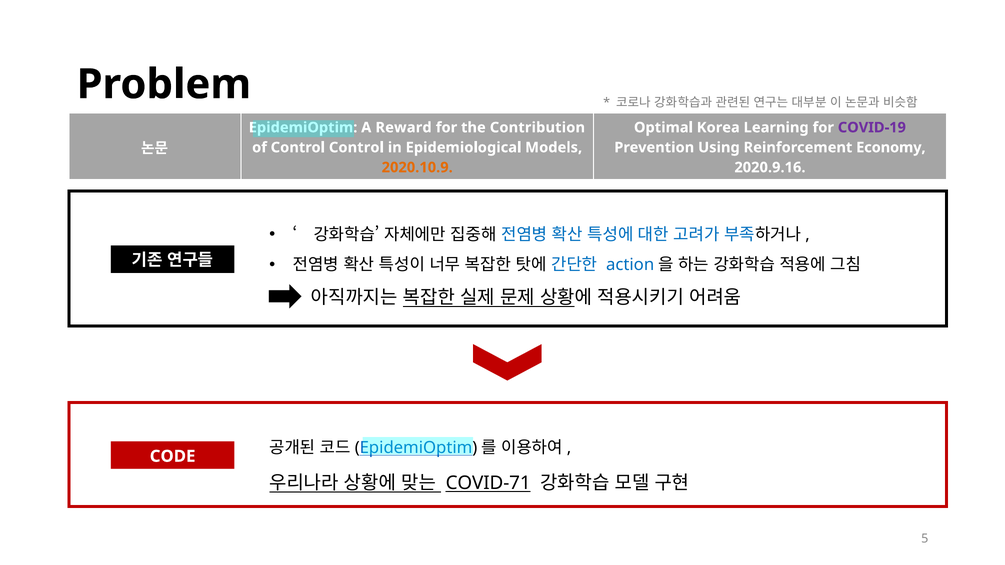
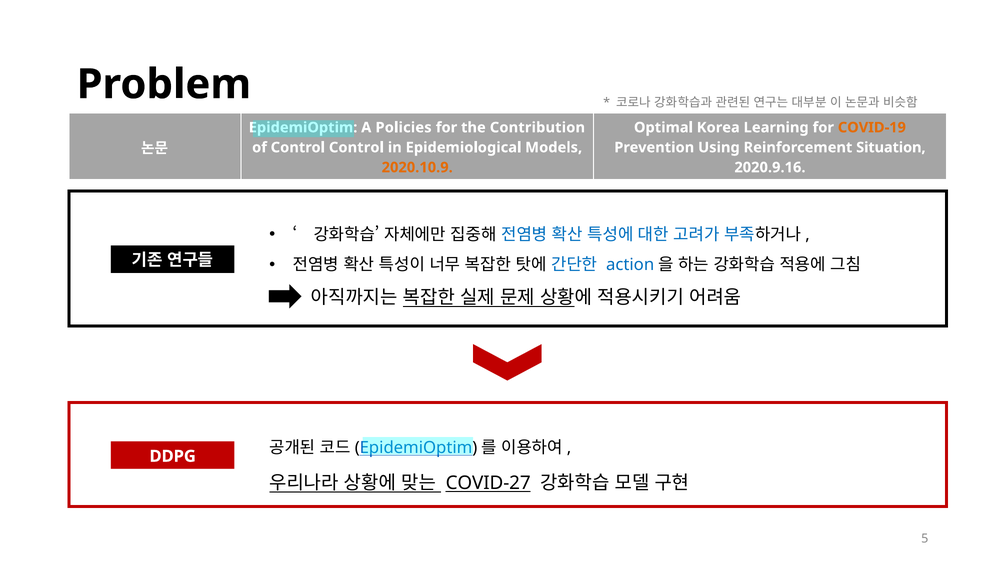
Reward: Reward -> Policies
COVID-19 colour: purple -> orange
Economy: Economy -> Situation
CODE: CODE -> DDPG
COVID-71: COVID-71 -> COVID-27
